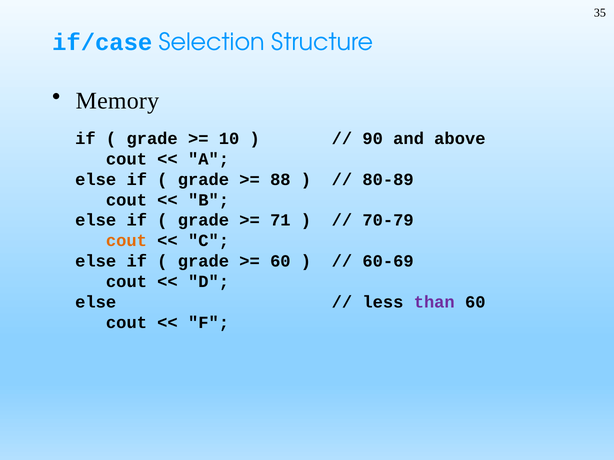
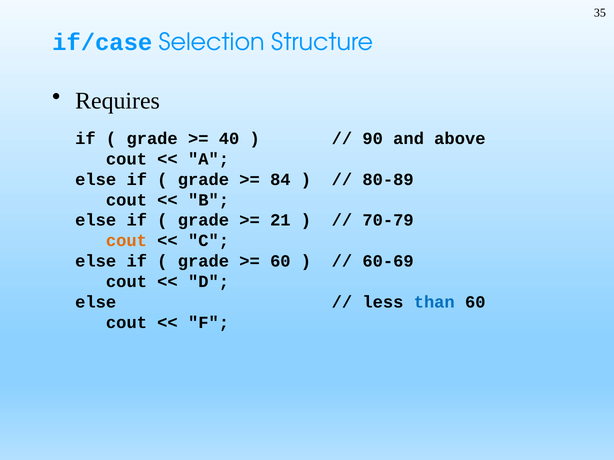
Memory: Memory -> Requires
10: 10 -> 40
88: 88 -> 84
71: 71 -> 21
than colour: purple -> blue
